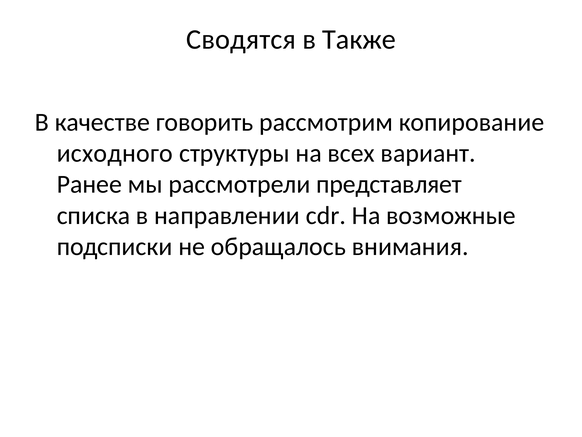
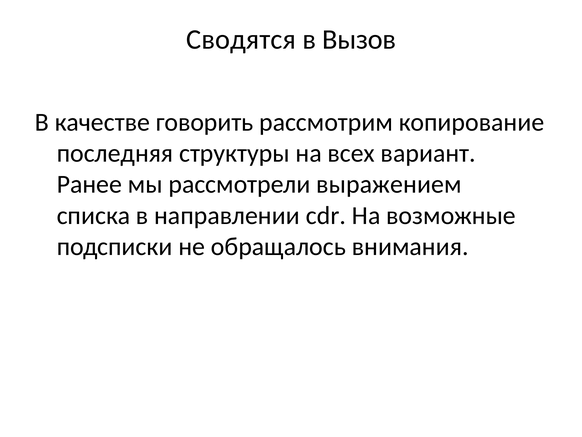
Также: Также -> Вызов
исходного: исходного -> последняя
представляет: представляет -> выражением
